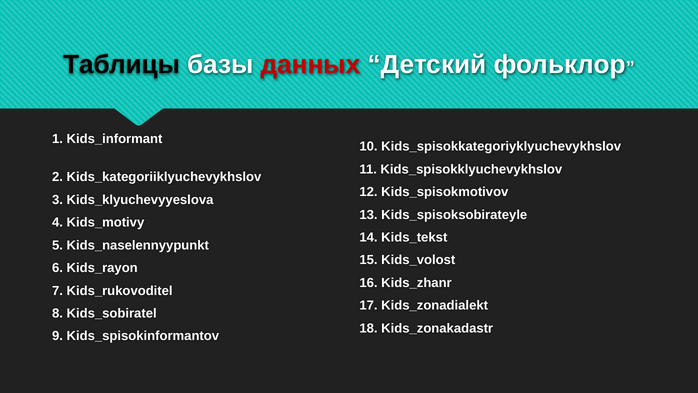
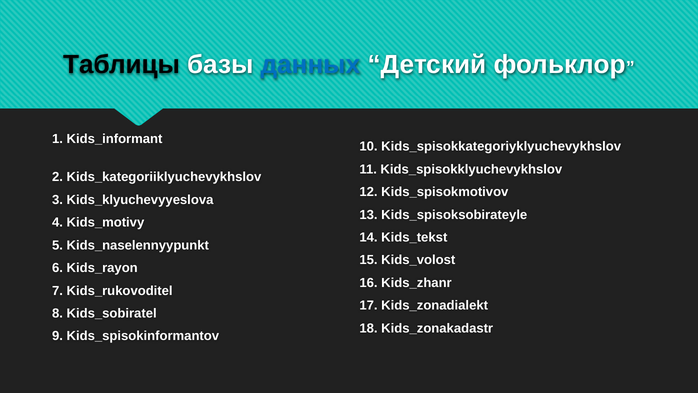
данных colour: red -> blue
